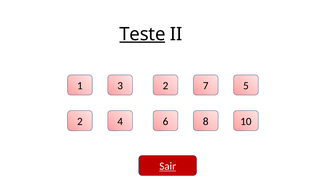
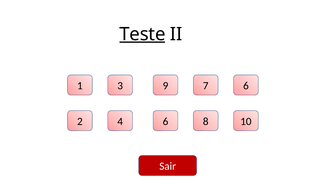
3 2: 2 -> 9
7 5: 5 -> 6
Sair underline: present -> none
